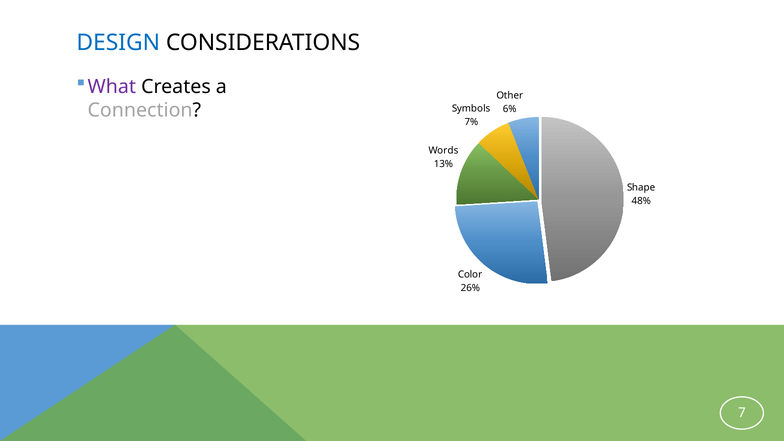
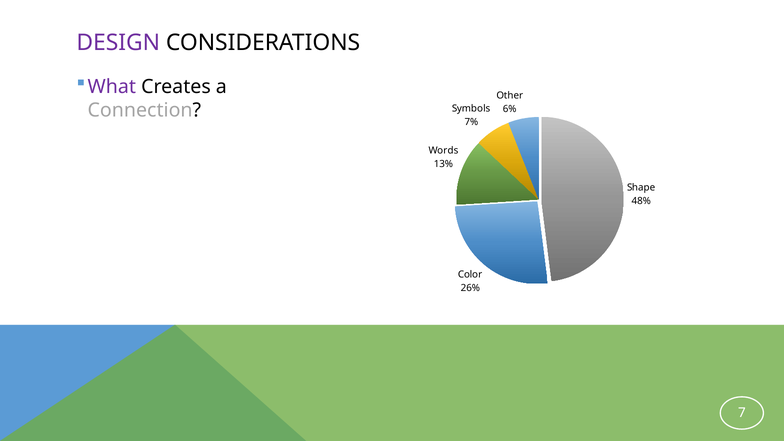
DESIGN colour: blue -> purple
